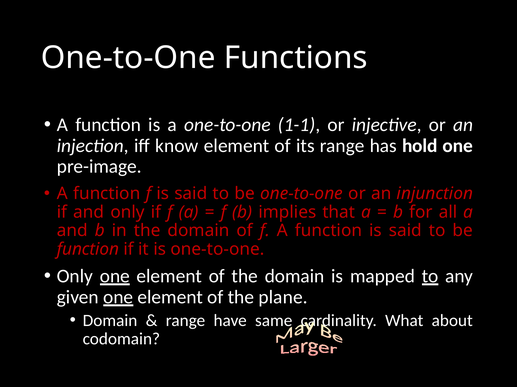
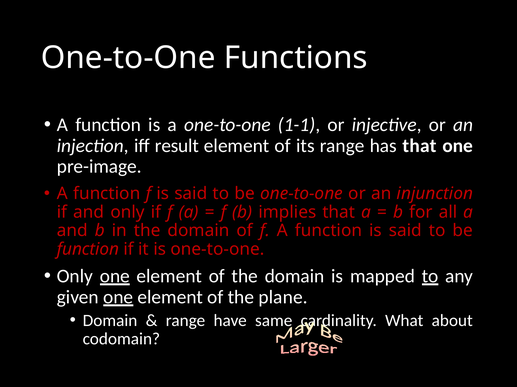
know: know -> result
has hold: hold -> that
